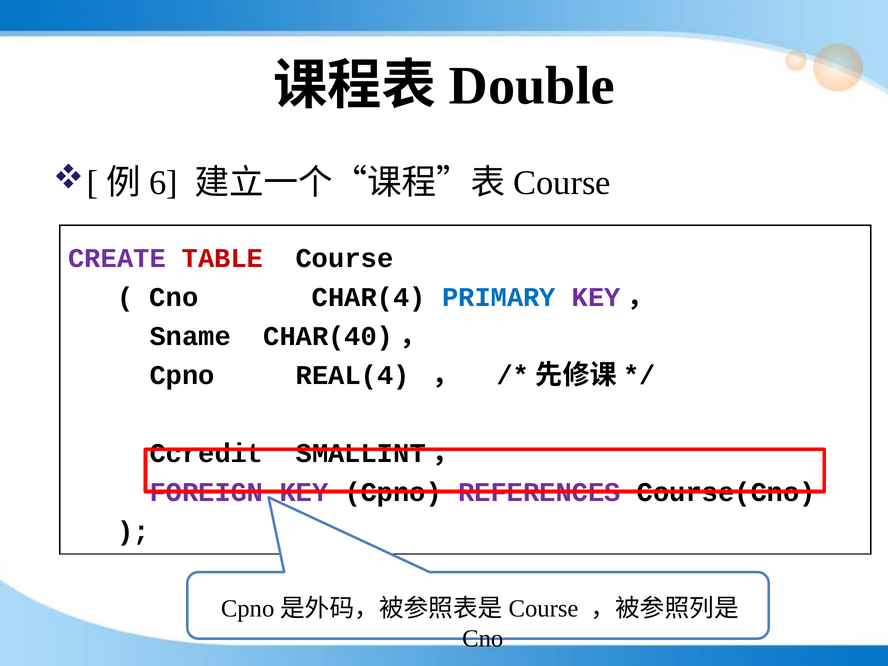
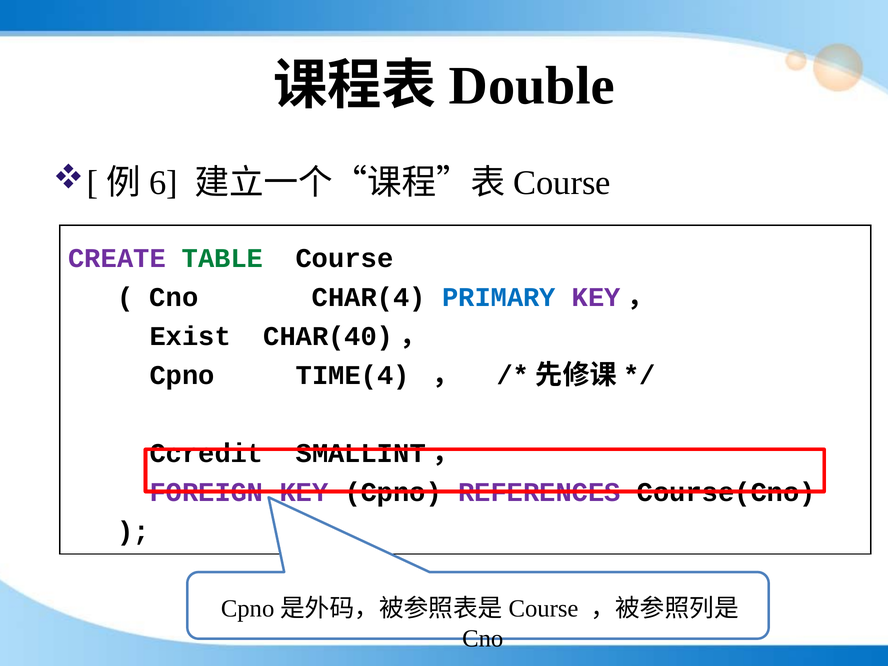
TABLE colour: red -> green
Sname: Sname -> Exist
REAL(4: REAL(4 -> TIME(4
